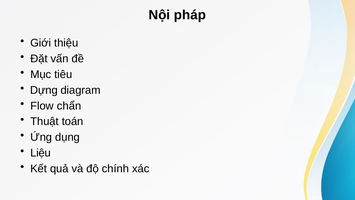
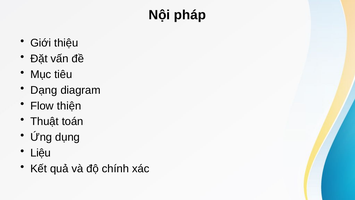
Dựng: Dựng -> Dạng
chẩn: chẩn -> thiện
